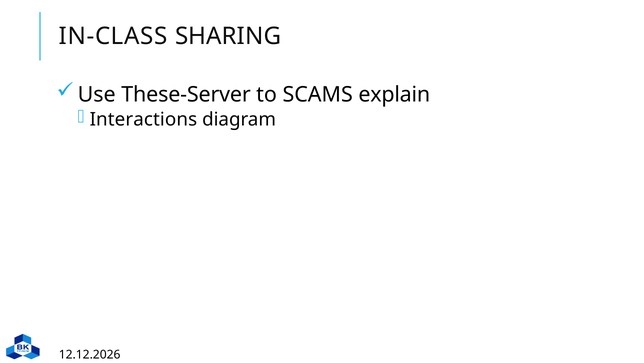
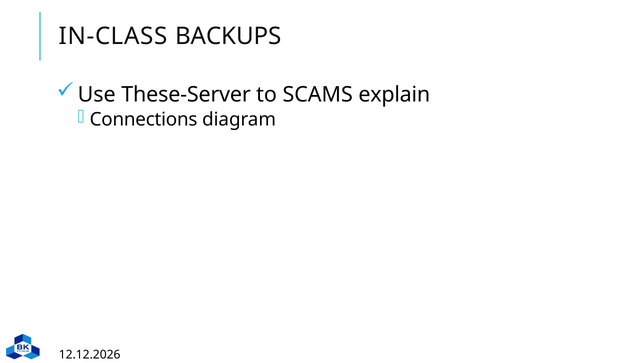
SHARING: SHARING -> BACKUPS
Interactions: Interactions -> Connections
